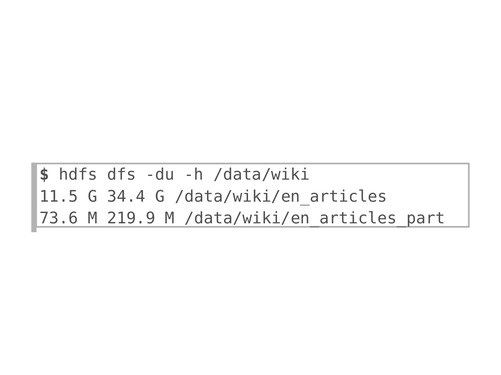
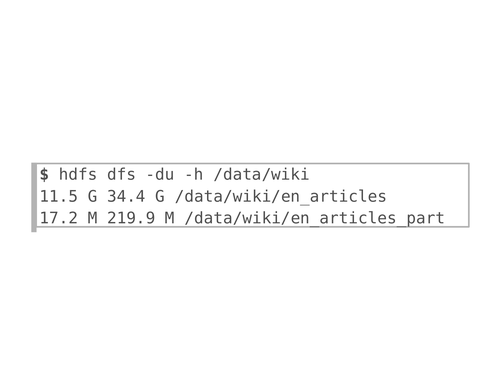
73.6: 73.6 -> 17.2
